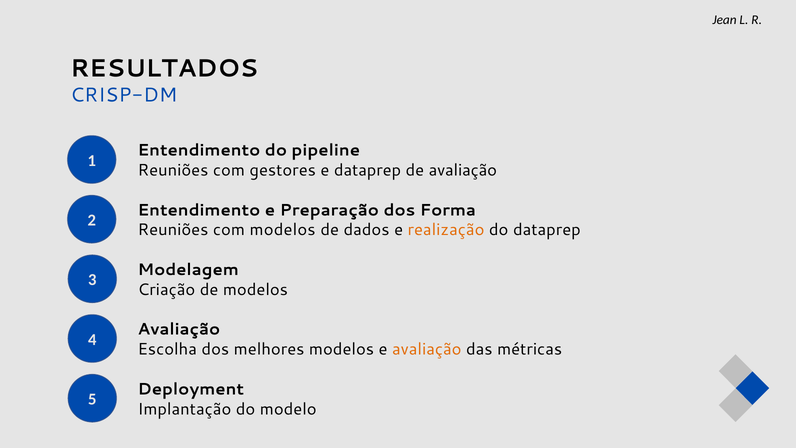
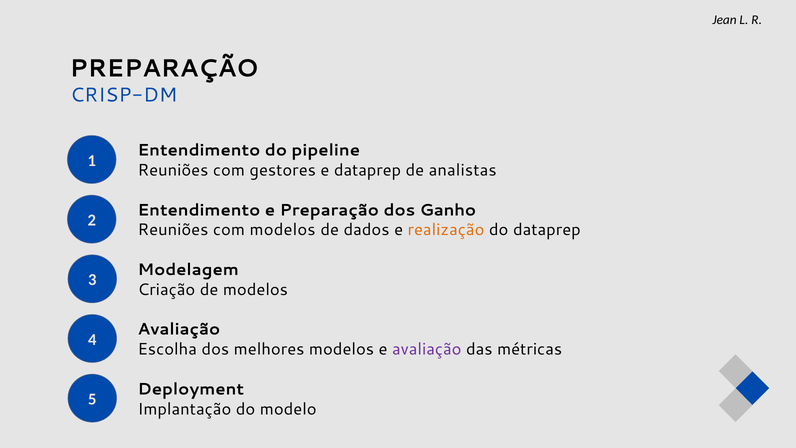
RESULTADOS at (164, 69): RESULTADOS -> PREPARAÇÃO
de avaliação: avaliação -> analistas
Forma: Forma -> Ganho
avaliação at (427, 349) colour: orange -> purple
